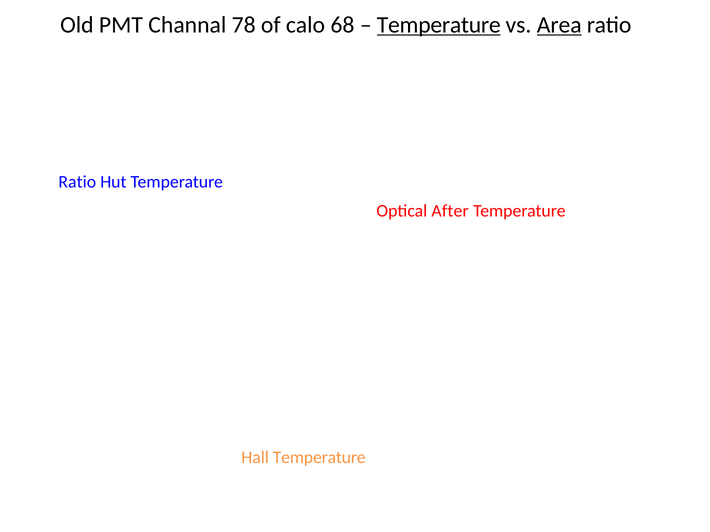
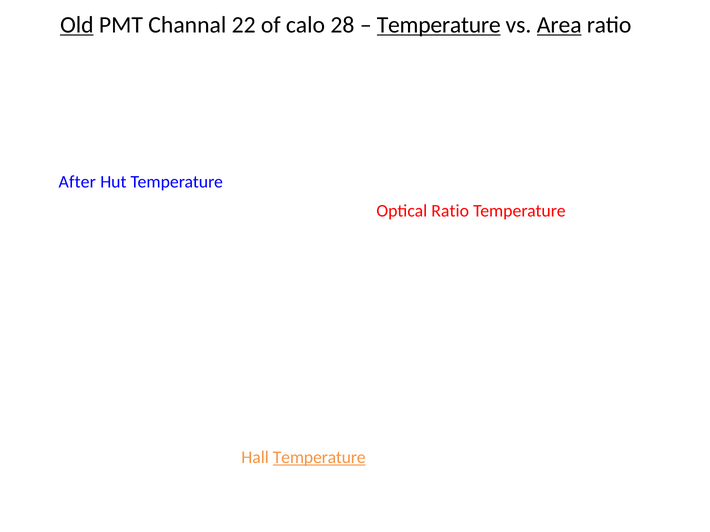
Old underline: none -> present
78: 78 -> 22
68: 68 -> 28
Ratio at (77, 182): Ratio -> After
Optical After: After -> Ratio
Temperature at (319, 458) underline: none -> present
